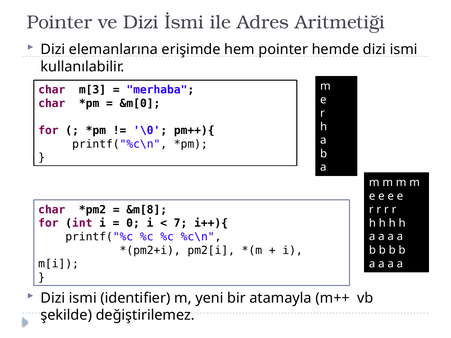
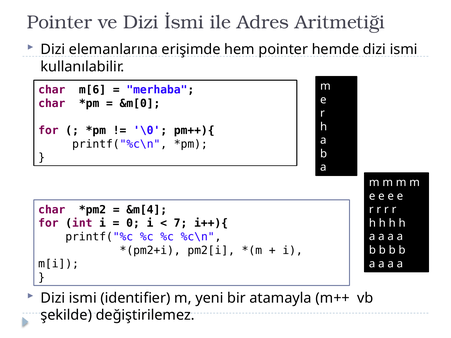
m[3: m[3 -> m[6
&m[8: &m[8 -> &m[4
